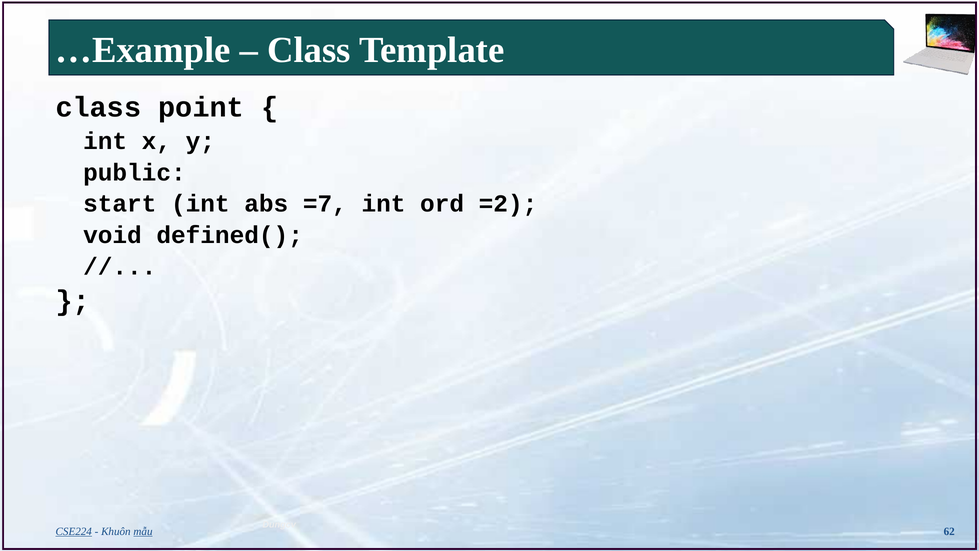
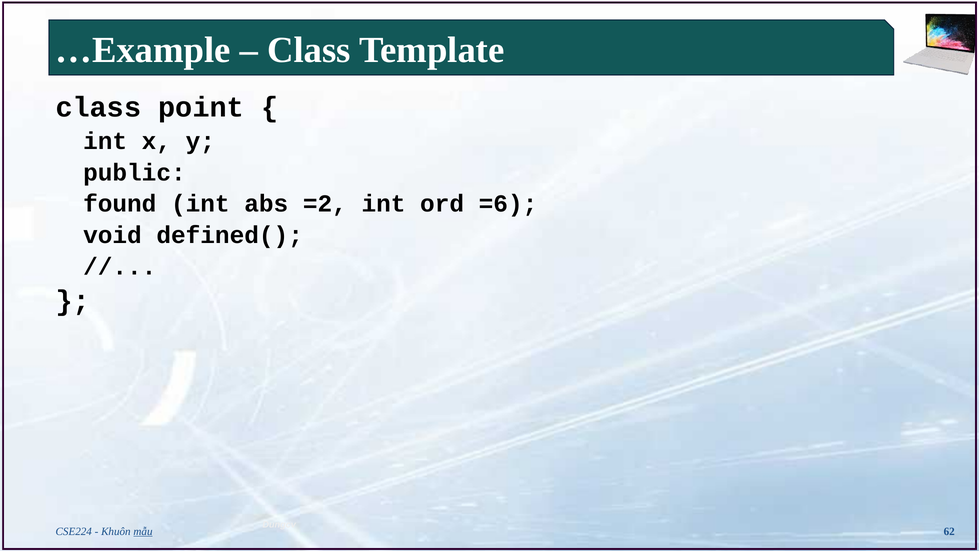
start: start -> found
=7: =7 -> =2
=2: =2 -> =6
CSE224 underline: present -> none
